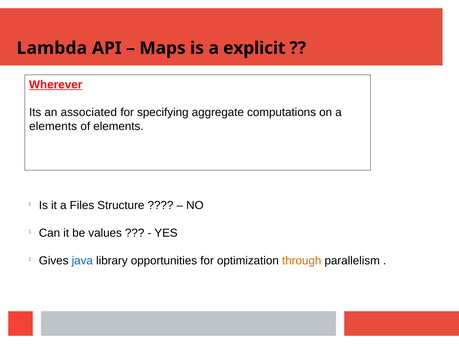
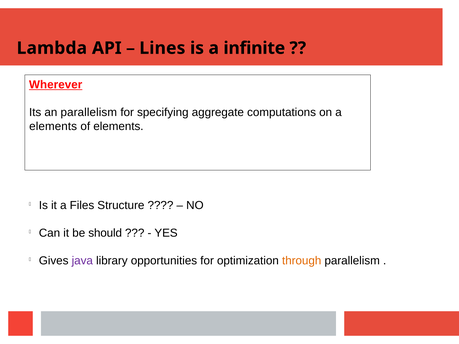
Maps: Maps -> Lines
explicit: explicit -> infinite
an associated: associated -> parallelism
values: values -> should
java colour: blue -> purple
